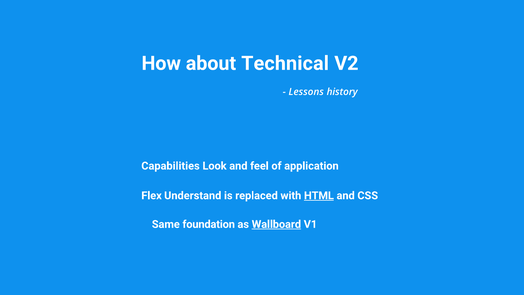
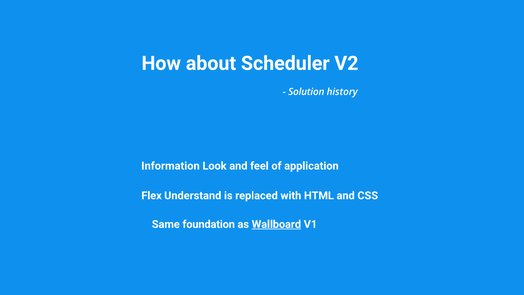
Technical: Technical -> Scheduler
Lessons: Lessons -> Solution
Capabilities: Capabilities -> Information
HTML underline: present -> none
